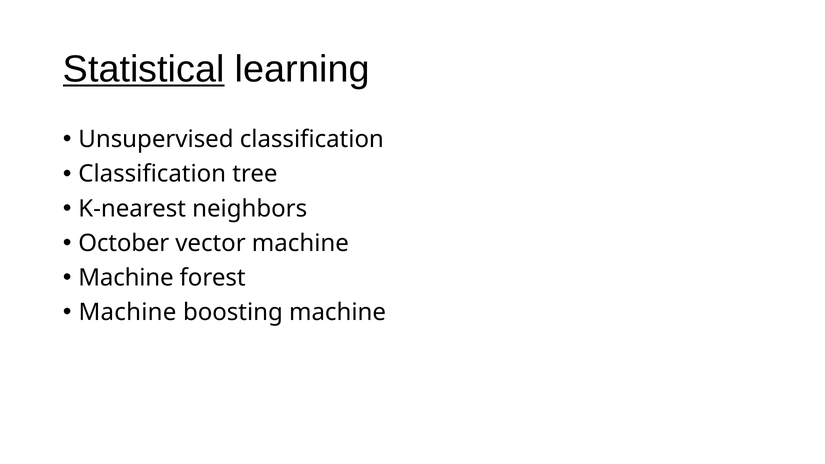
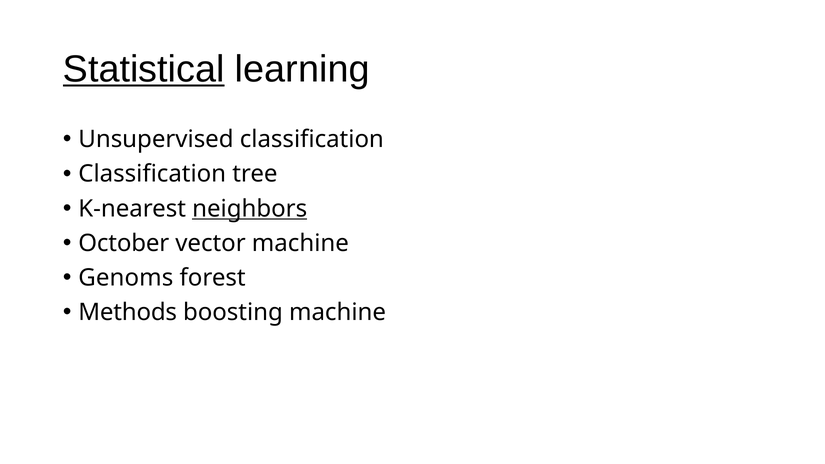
neighbors underline: none -> present
Machine at (126, 278): Machine -> Genoms
Machine at (127, 312): Machine -> Methods
